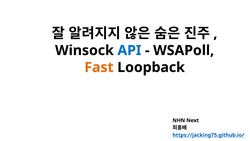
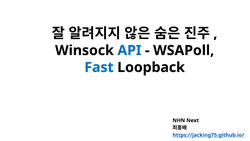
Fast colour: orange -> blue
